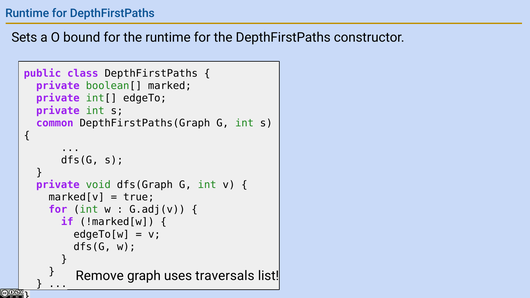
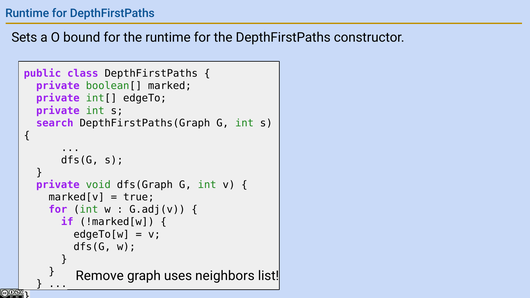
common: common -> search
traversals: traversals -> neighbors
